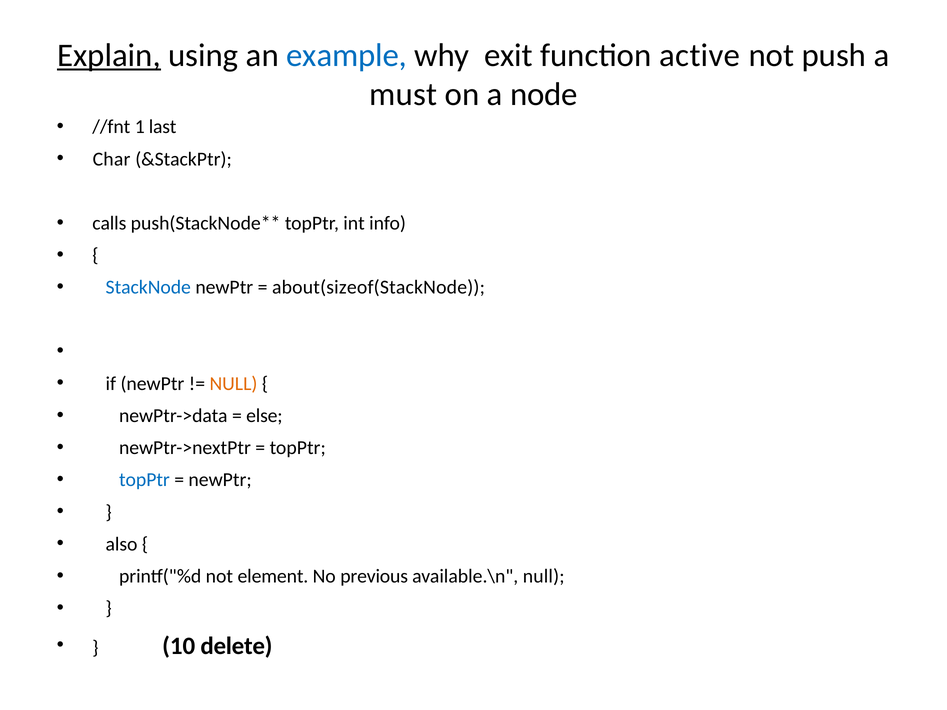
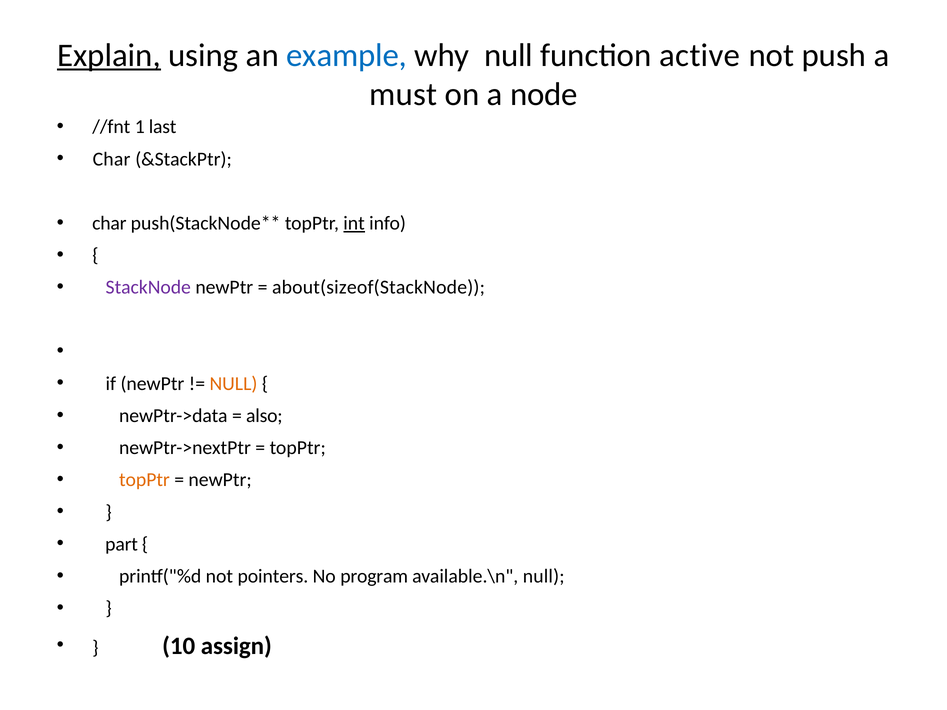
why exit: exit -> null
calls at (109, 223): calls -> char
int underline: none -> present
StackNode colour: blue -> purple
else: else -> also
topPtr at (144, 480) colour: blue -> orange
also: also -> part
element: element -> pointers
previous: previous -> program
delete: delete -> assign
